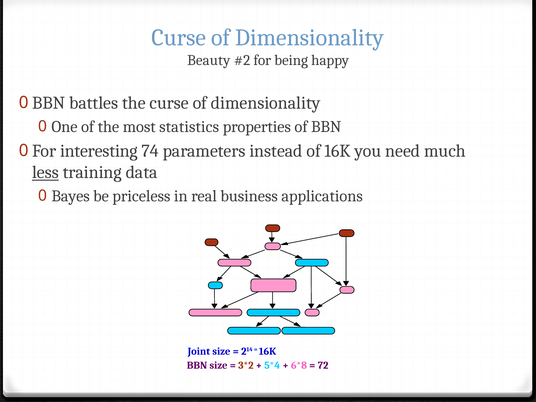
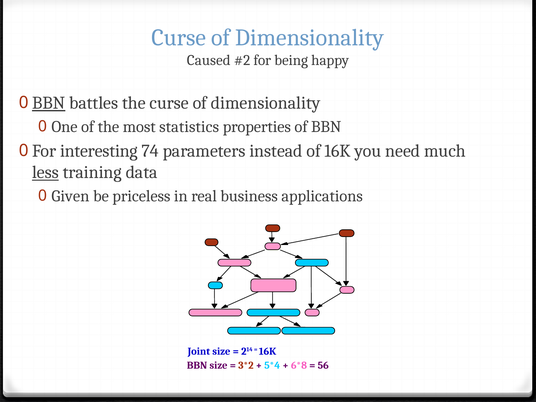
Beauty: Beauty -> Caused
BBN at (49, 103) underline: none -> present
Bayes: Bayes -> Given
72: 72 -> 56
